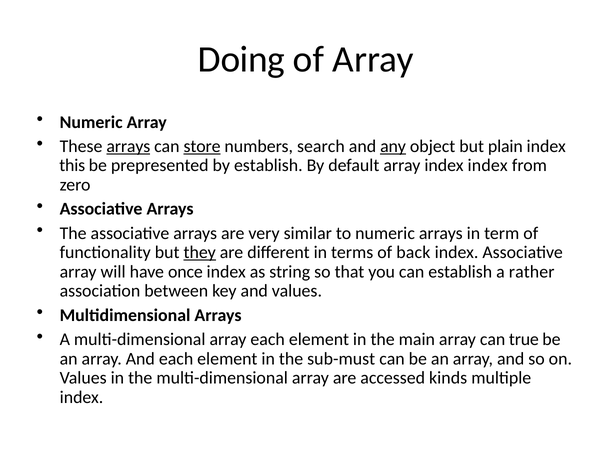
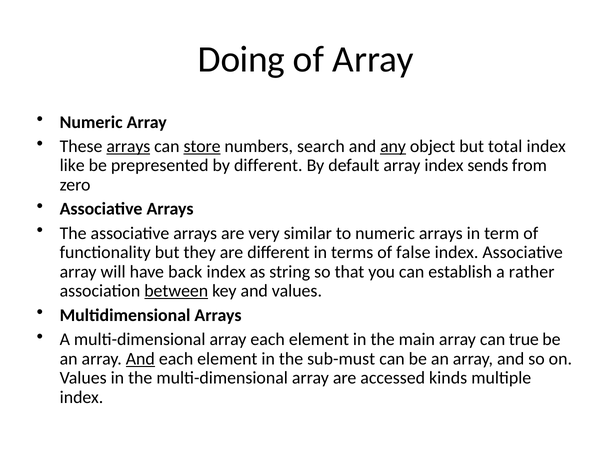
plain: plain -> total
this: this -> like
by establish: establish -> different
index index: index -> sends
they underline: present -> none
back: back -> false
once: once -> back
between underline: none -> present
And at (140, 359) underline: none -> present
